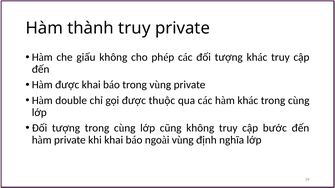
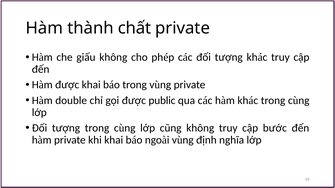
thành truy: truy -> chất
thuộc: thuộc -> public
